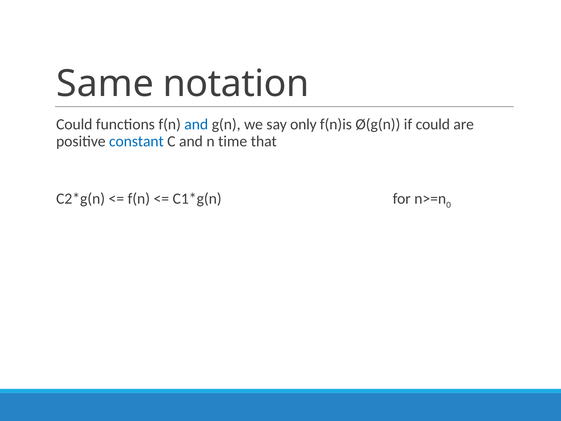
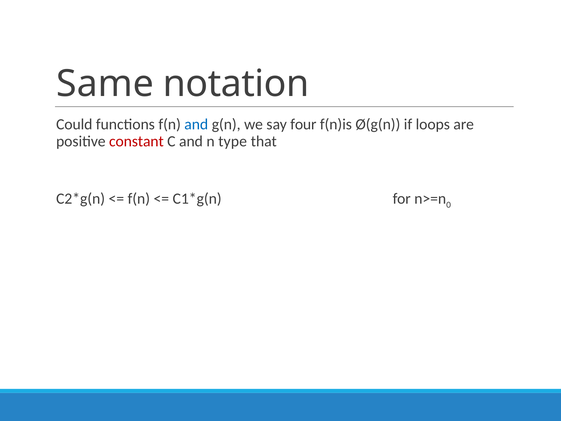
only: only -> four
if could: could -> loops
constant colour: blue -> red
time: time -> type
